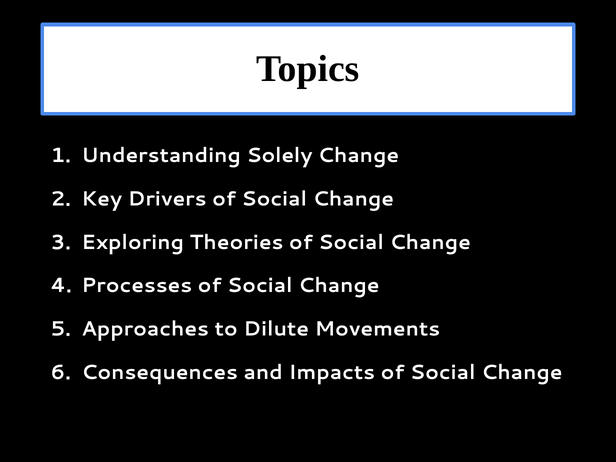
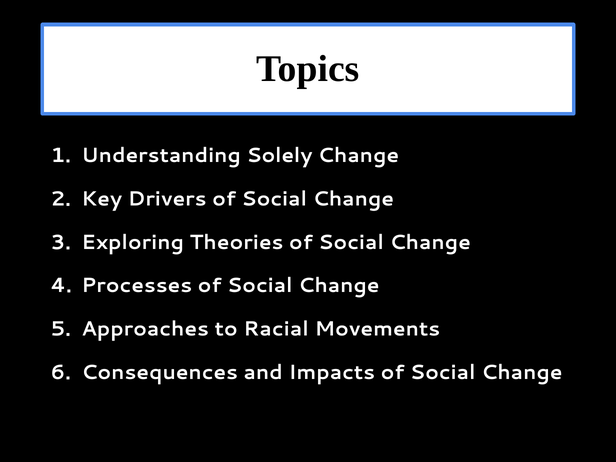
Dilute: Dilute -> Racial
